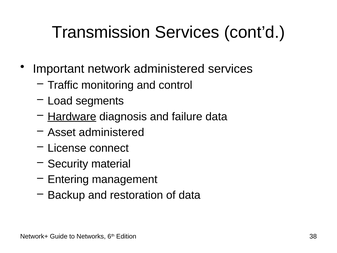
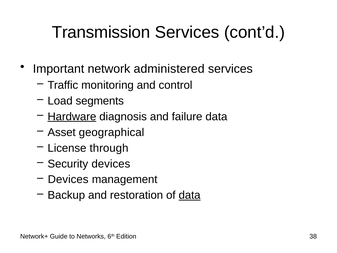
Asset administered: administered -> geographical
connect: connect -> through
Security material: material -> devices
Entering at (68, 179): Entering -> Devices
data at (190, 195) underline: none -> present
